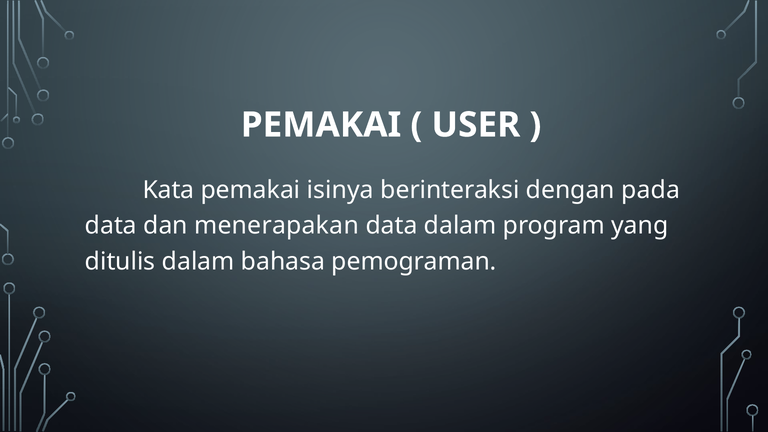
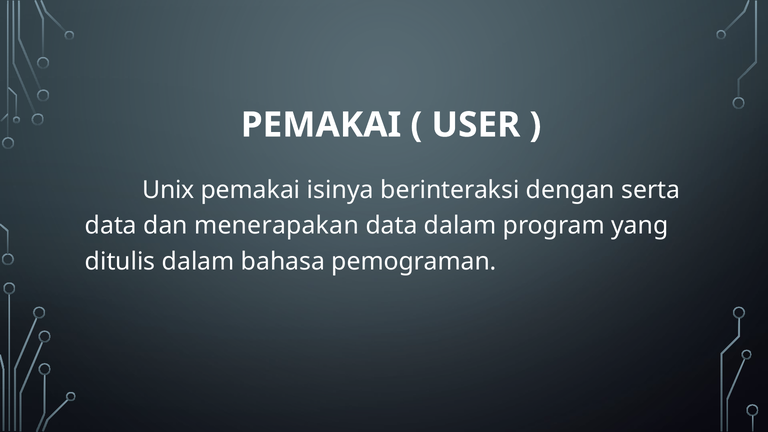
Kata: Kata -> Unix
pada: pada -> serta
